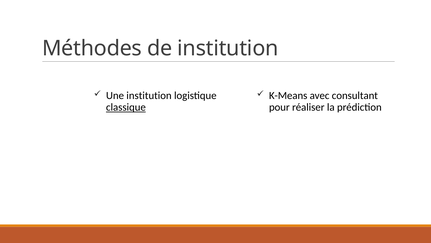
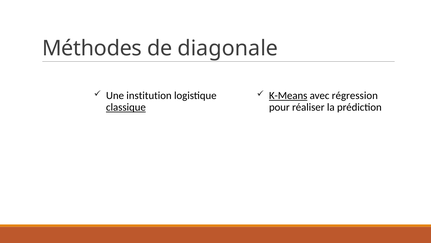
de institution: institution -> diagonale
K-Means underline: none -> present
consultant: consultant -> régression
